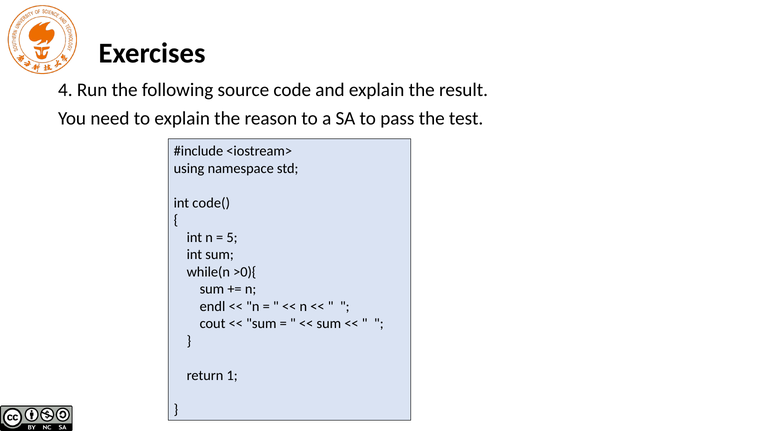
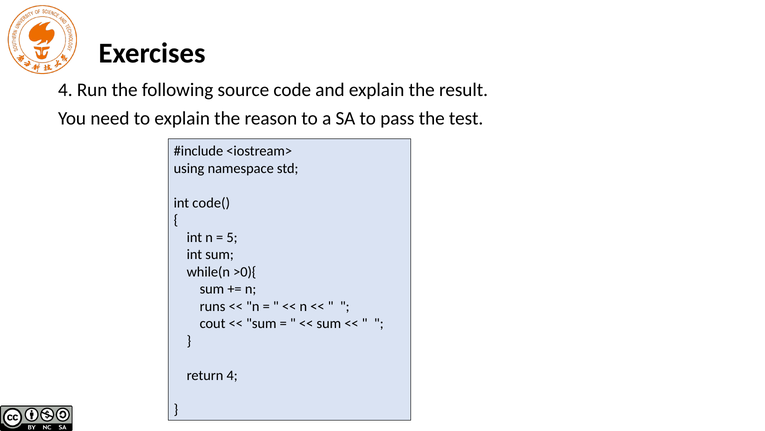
endl: endl -> runs
return 1: 1 -> 4
